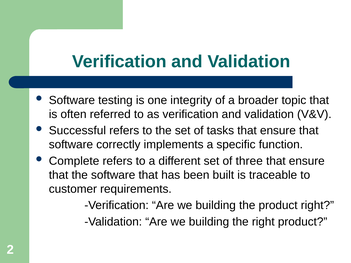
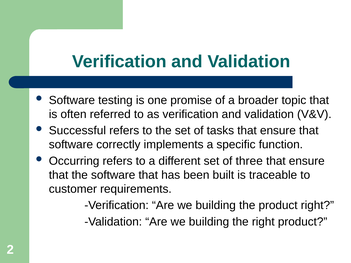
integrity: integrity -> promise
Complete: Complete -> Occurring
